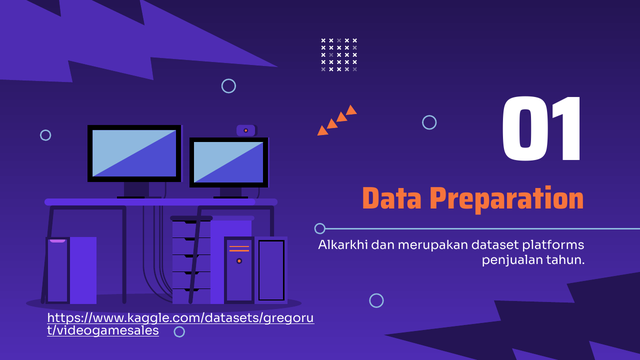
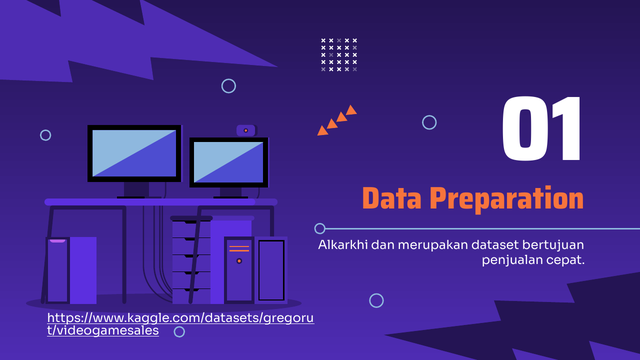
platforms: platforms -> bertujuan
tahun: tahun -> cepat
